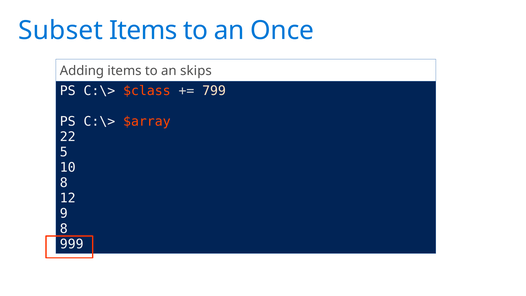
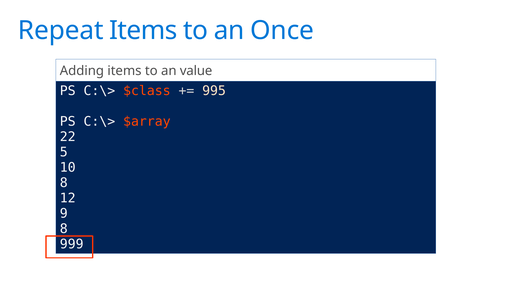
Subset: Subset -> Repeat
skips: skips -> value
799: 799 -> 995
